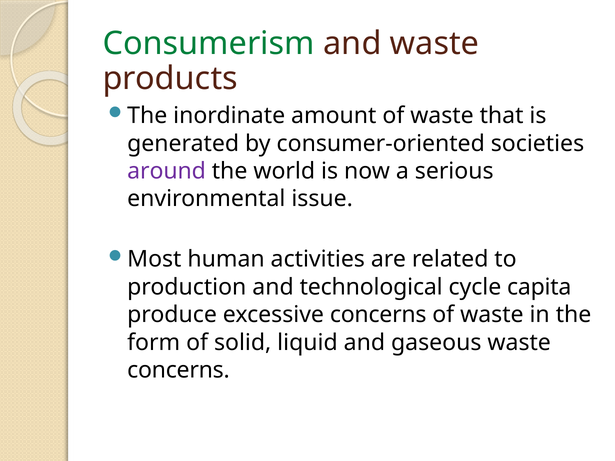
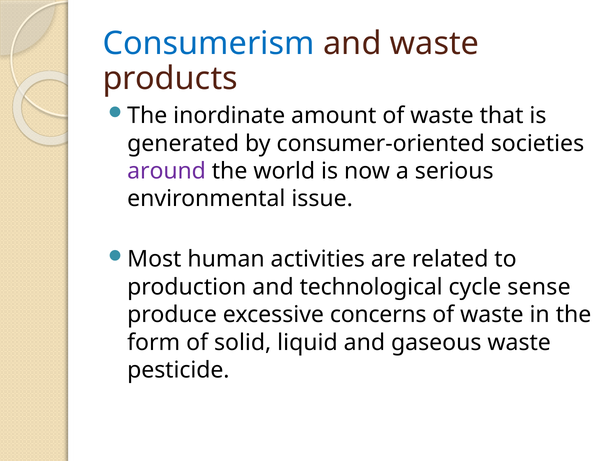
Consumerism colour: green -> blue
capita: capita -> sense
concerns at (178, 370): concerns -> pesticide
